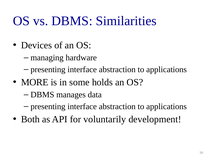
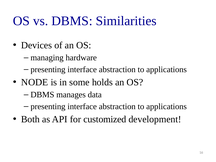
MORE: MORE -> NODE
voluntarily: voluntarily -> customized
